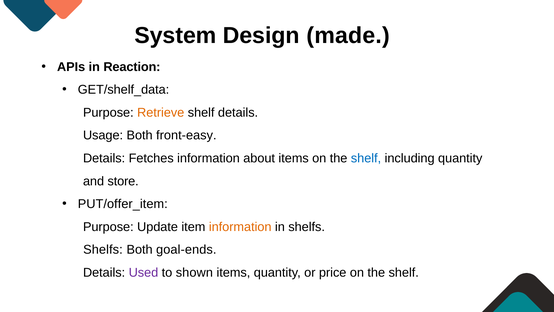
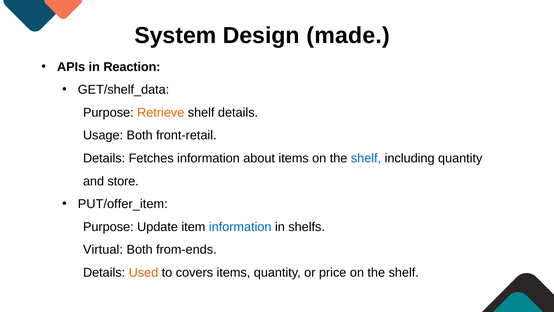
front-easy: front-easy -> front-retail
information at (240, 227) colour: orange -> blue
Shelfs at (103, 249): Shelfs -> Virtual
goal-ends: goal-ends -> from-ends
Used colour: purple -> orange
shown: shown -> covers
